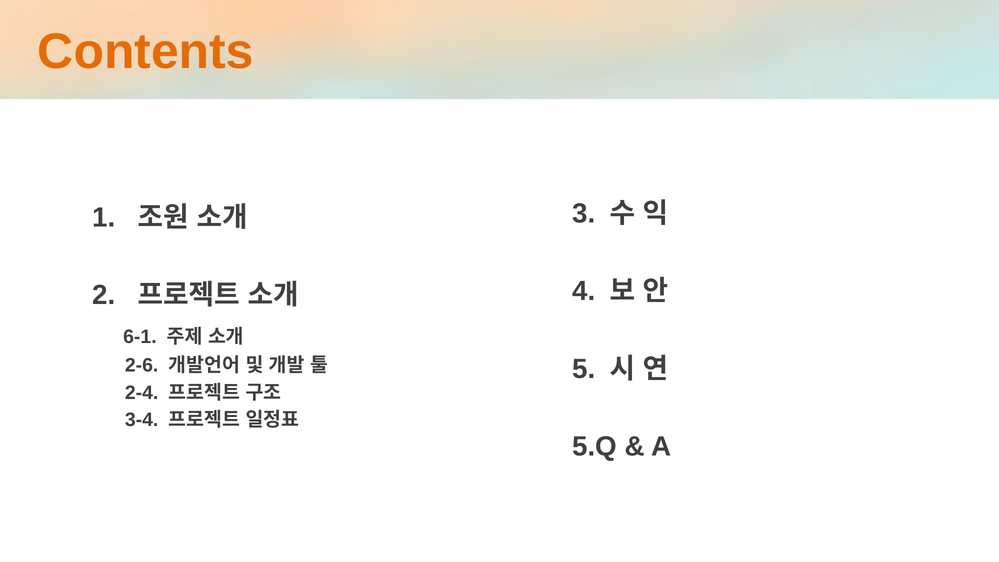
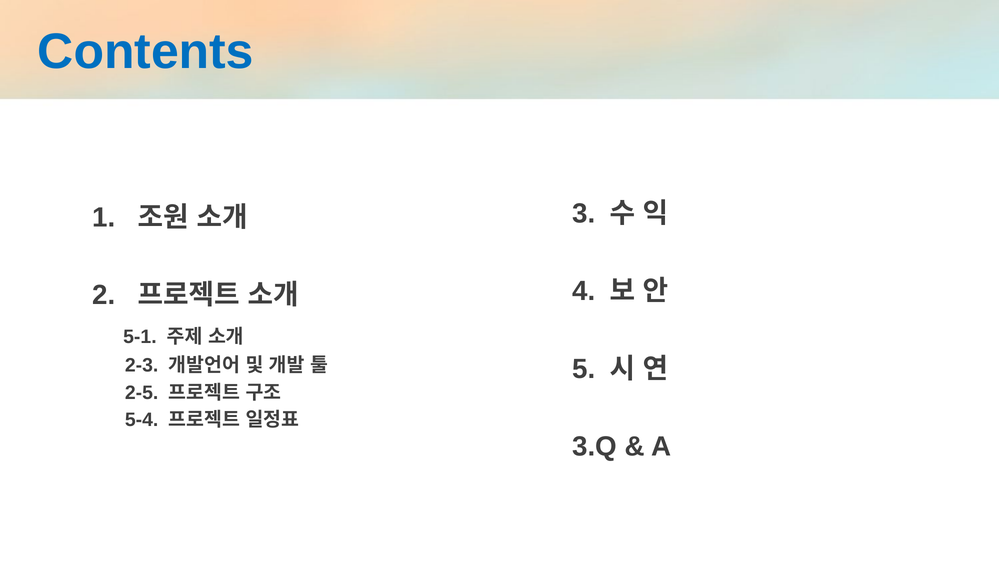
Contents colour: orange -> blue
6-1: 6-1 -> 5-1
2-6: 2-6 -> 2-3
2-4: 2-4 -> 2-5
3-4: 3-4 -> 5-4
5.Q: 5.Q -> 3.Q
